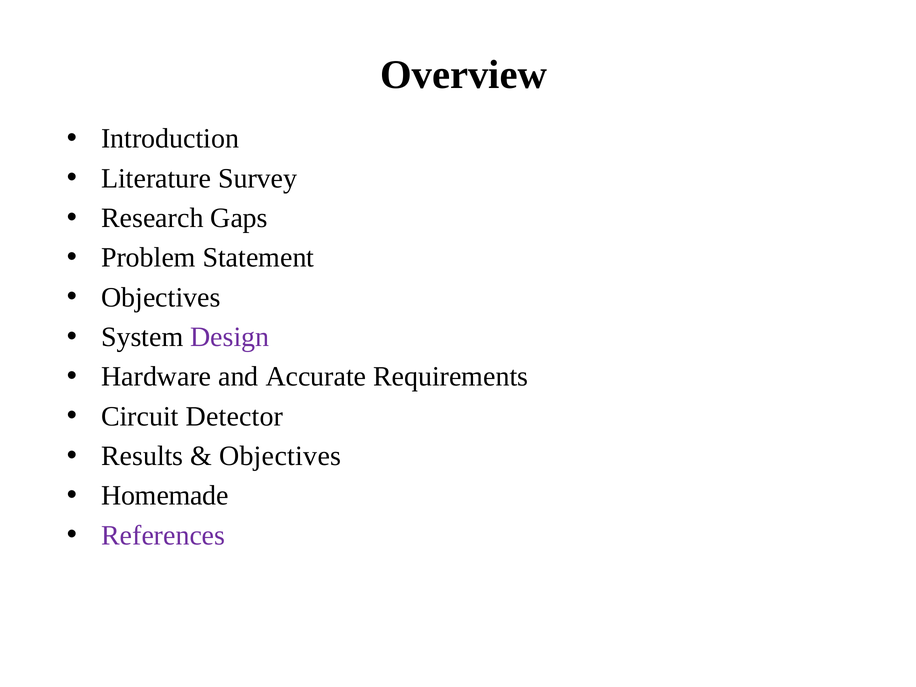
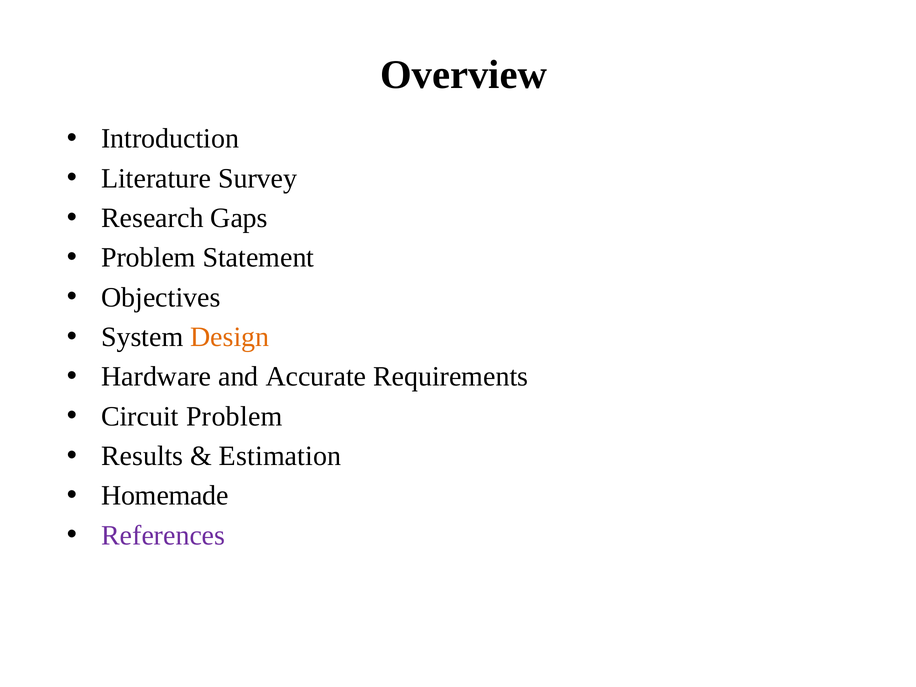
Design colour: purple -> orange
Circuit Detector: Detector -> Problem
Objectives at (280, 456): Objectives -> Estimation
